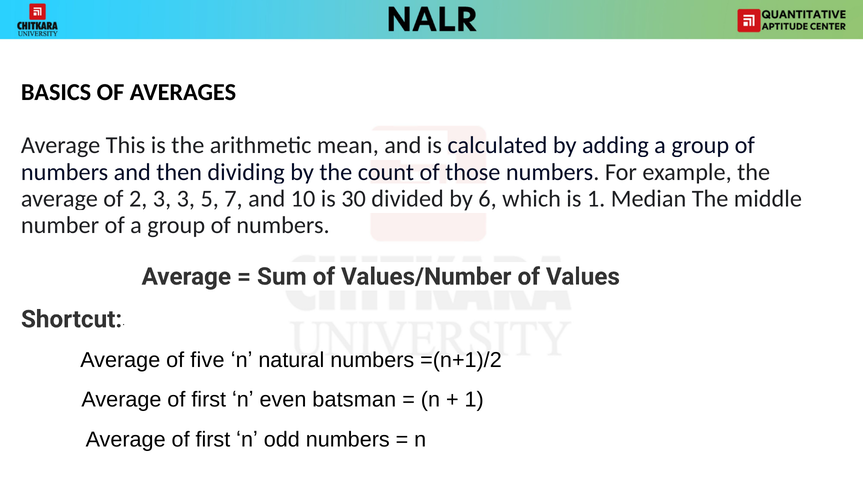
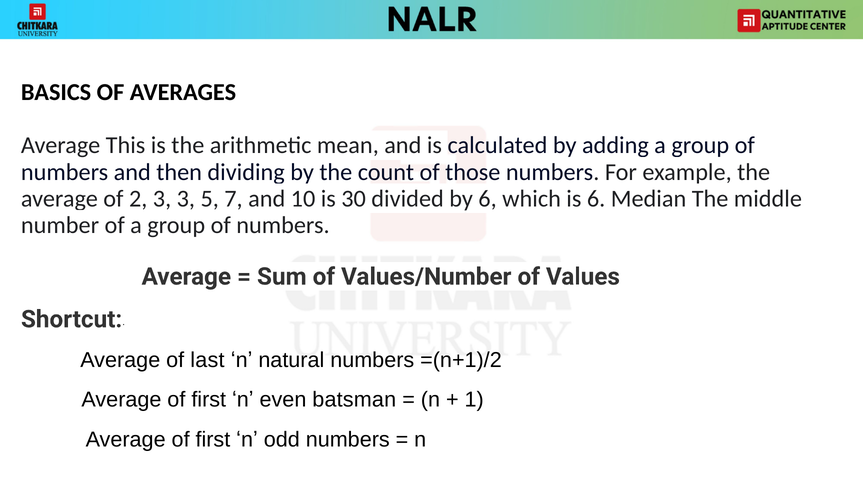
is 1: 1 -> 6
five: five -> last
